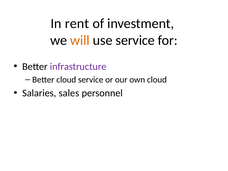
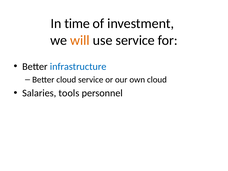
rent: rent -> time
infrastructure colour: purple -> blue
sales: sales -> tools
